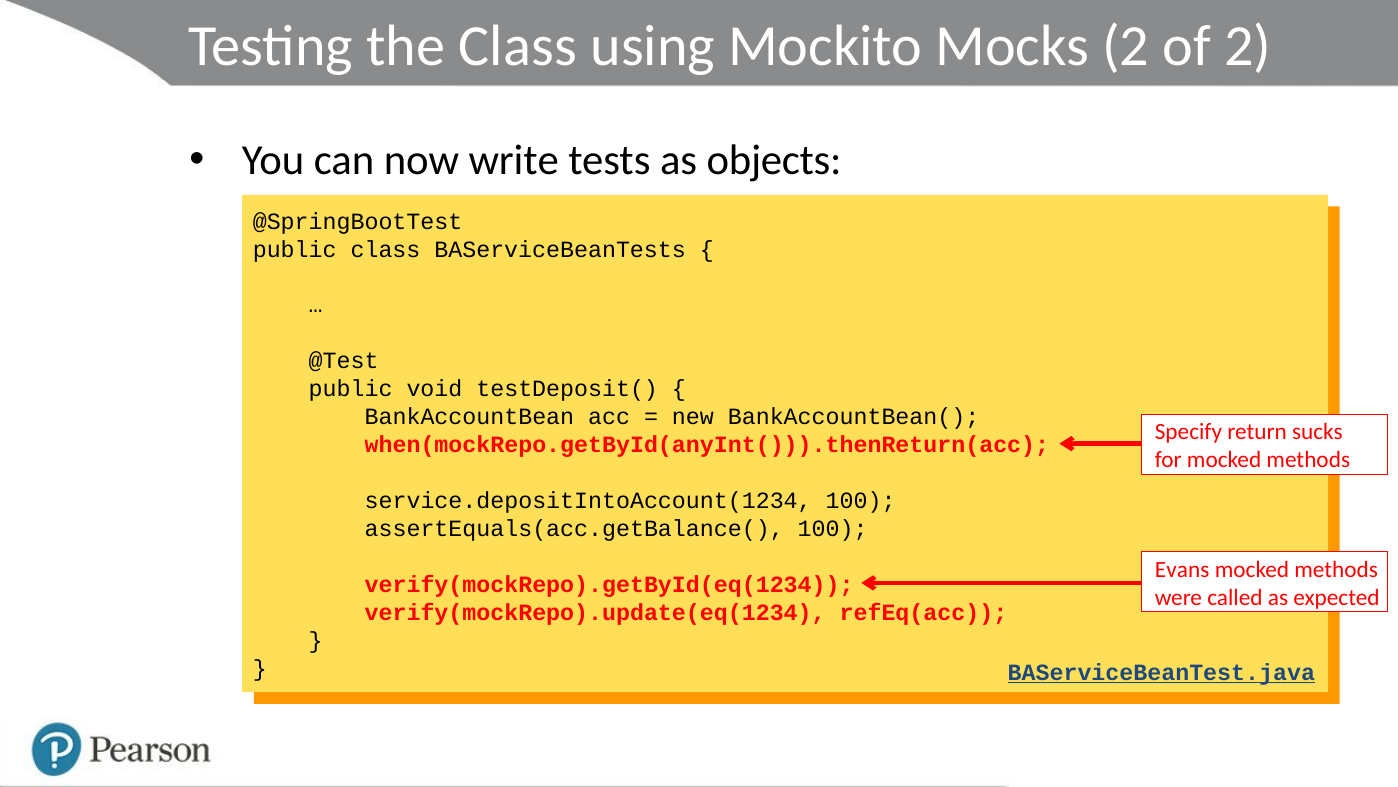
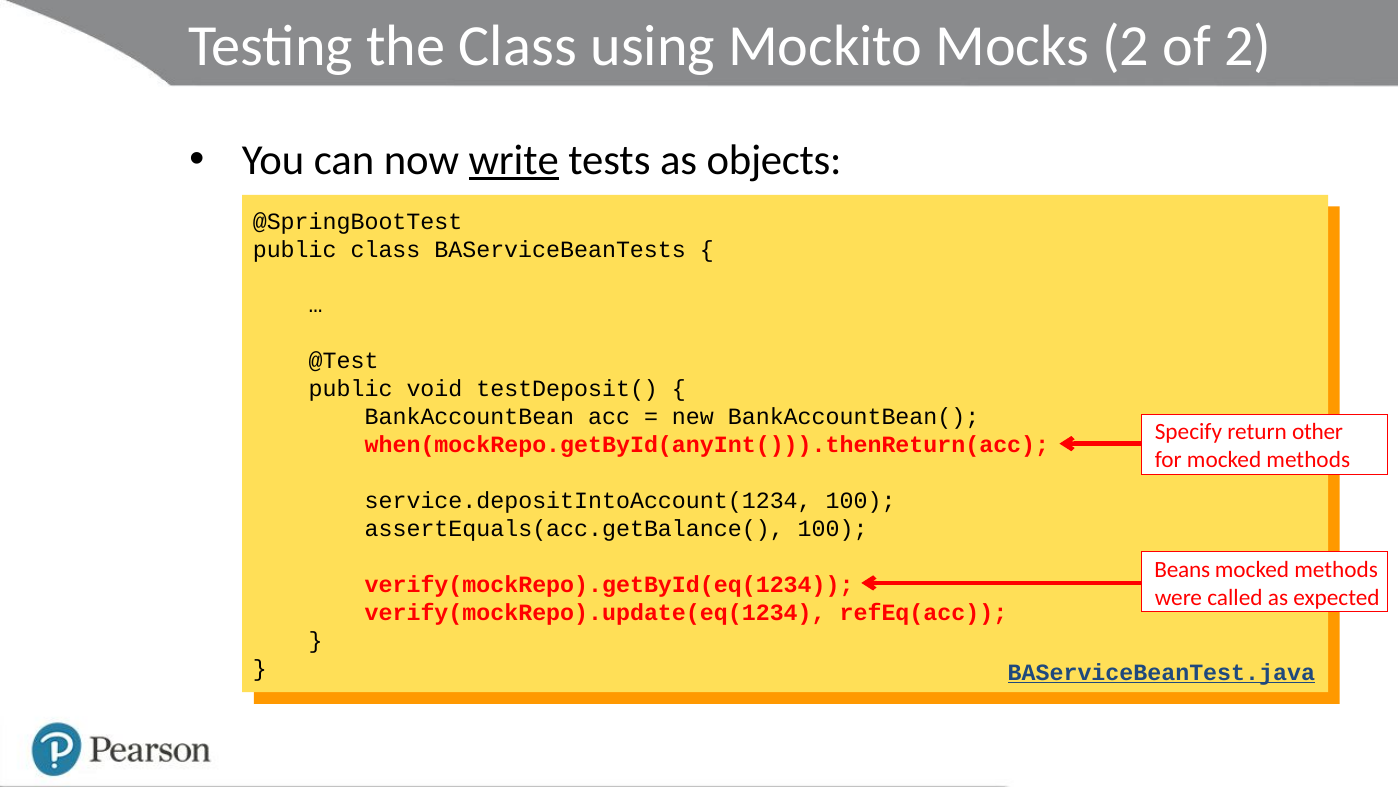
write underline: none -> present
sucks: sucks -> other
Evans: Evans -> Beans
